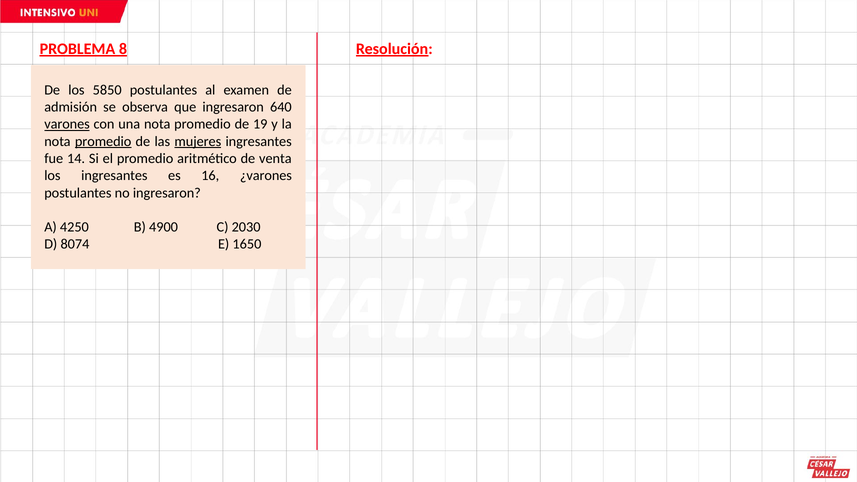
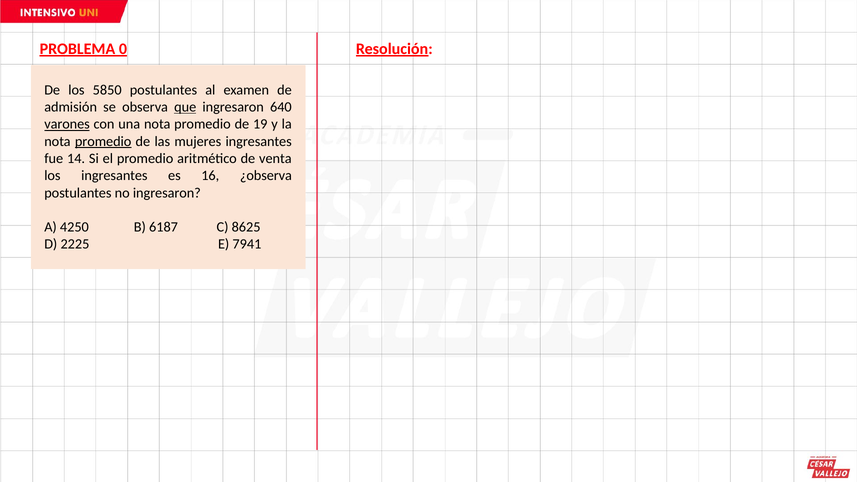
8: 8 -> 0
que underline: none -> present
mujeres underline: present -> none
¿varones: ¿varones -> ¿observa
4900: 4900 -> 6187
2030: 2030 -> 8625
8074: 8074 -> 2225
1650: 1650 -> 7941
